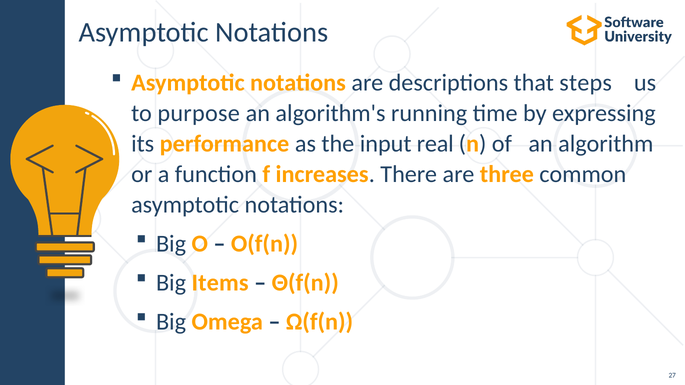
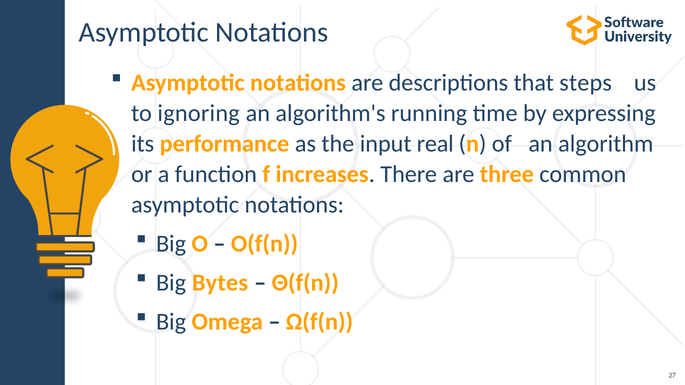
purpose: purpose -> ignoring
Items: Items -> Bytes
